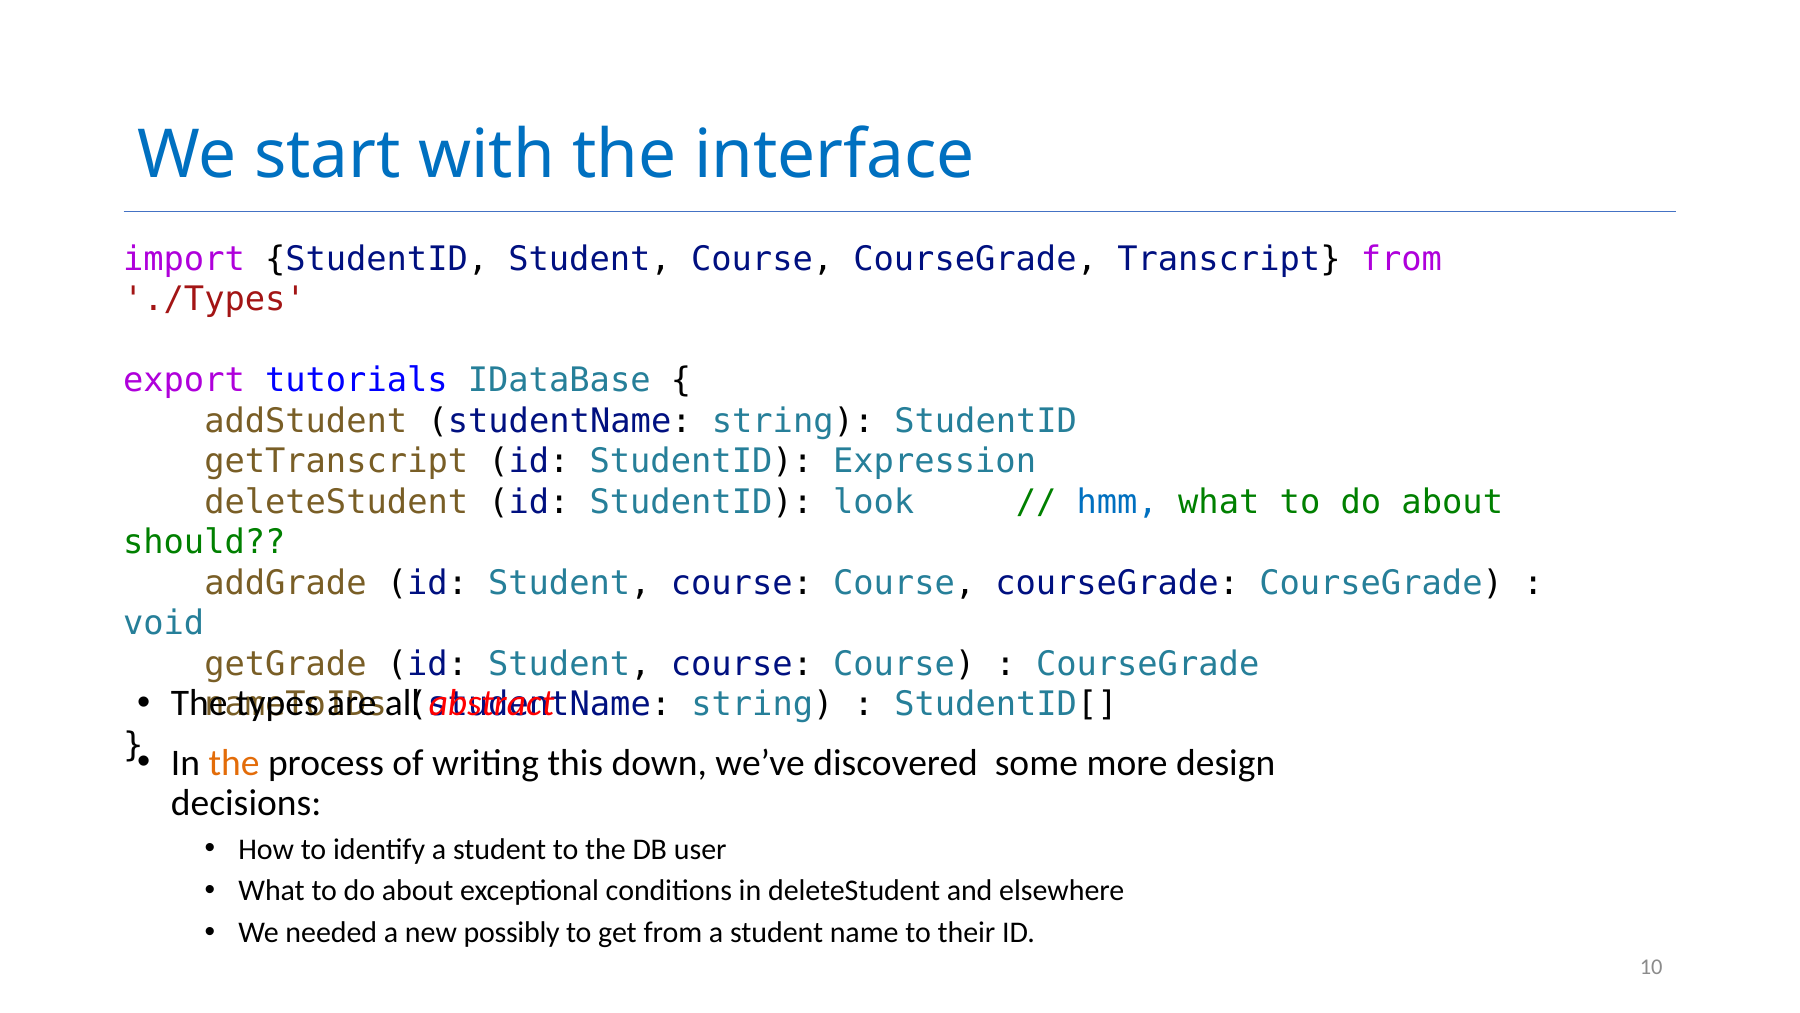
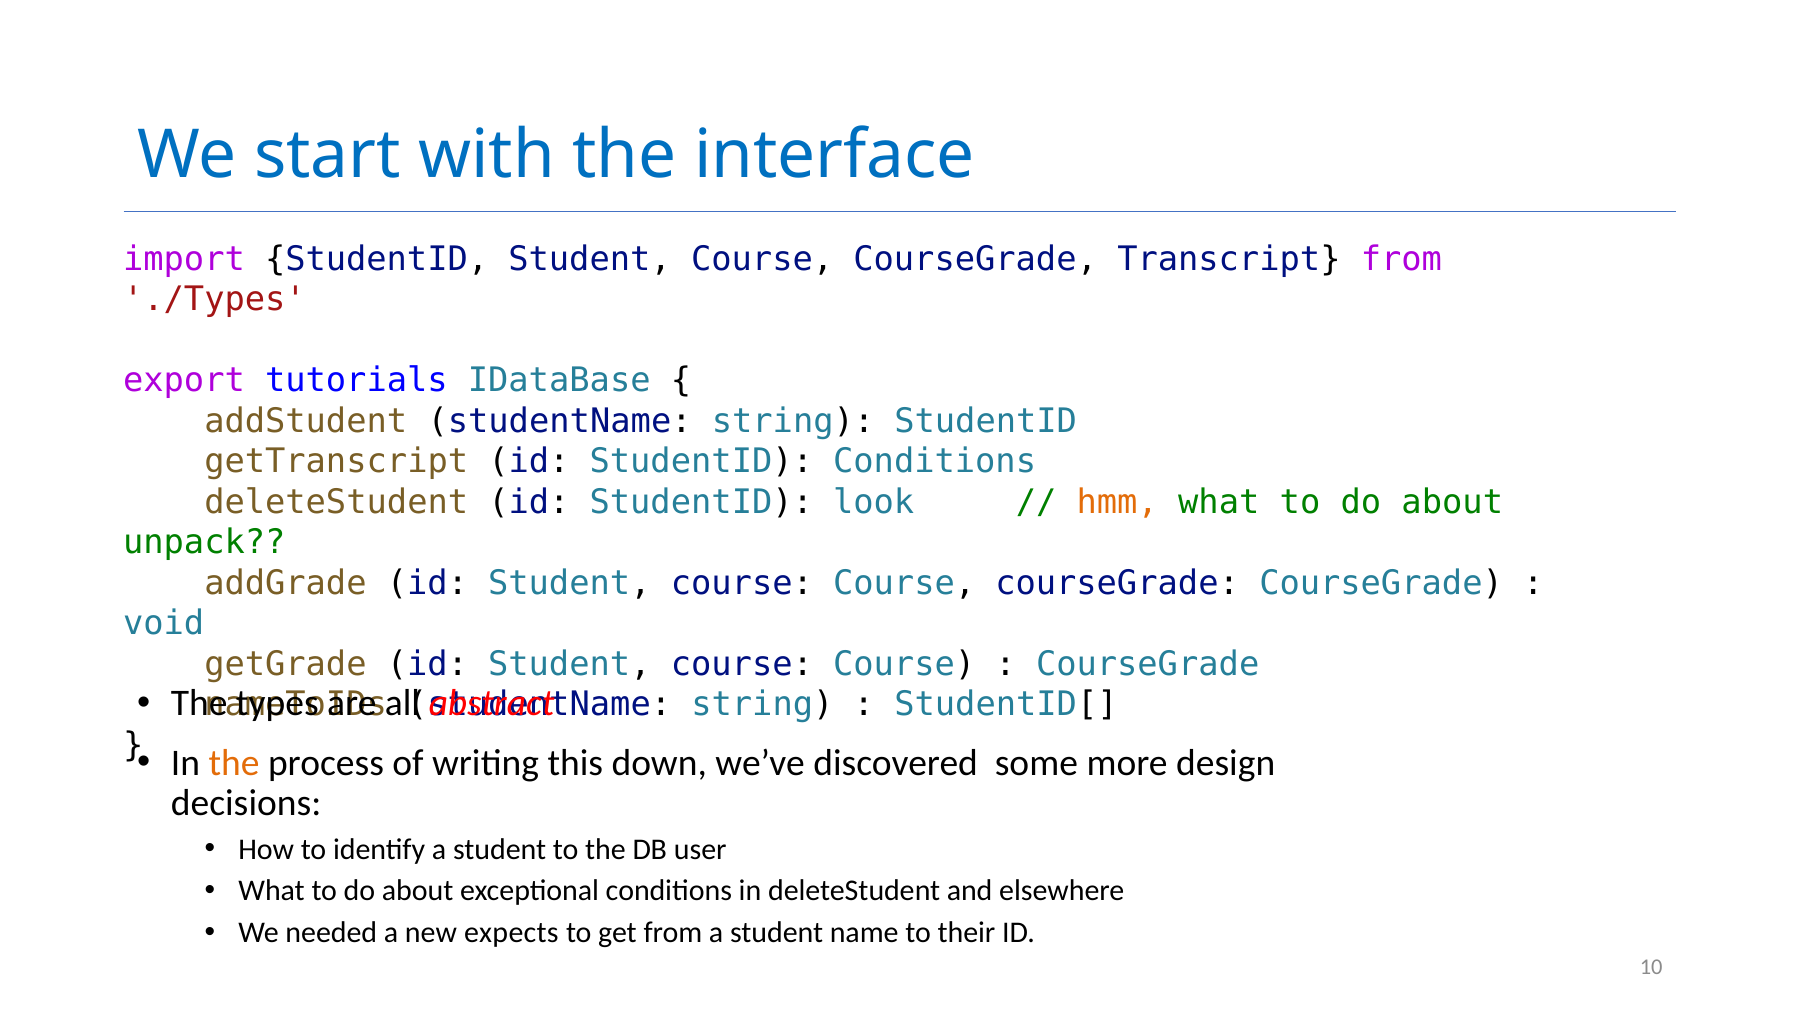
StudentID Expression: Expression -> Conditions
hmm colour: blue -> orange
should: should -> unpack
possibly: possibly -> expects
